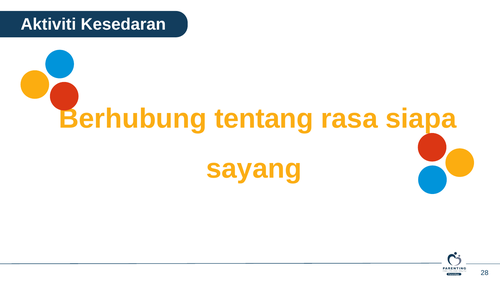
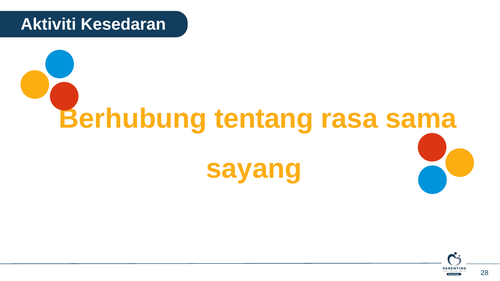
siapa: siapa -> sama
